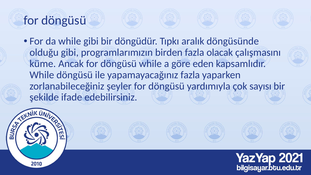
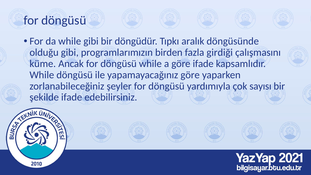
olacak: olacak -> girdiği
göre eden: eden -> ifade
yapamayacağınız fazla: fazla -> göre
